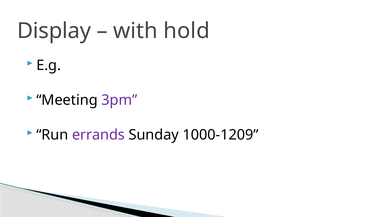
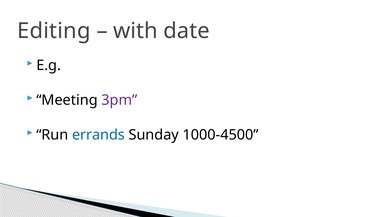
Display: Display -> Editing
hold: hold -> date
errands colour: purple -> blue
1000-1209: 1000-1209 -> 1000-4500
